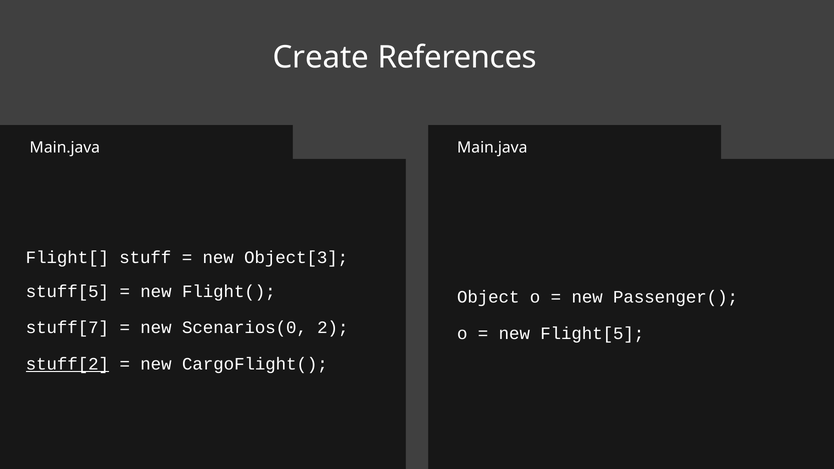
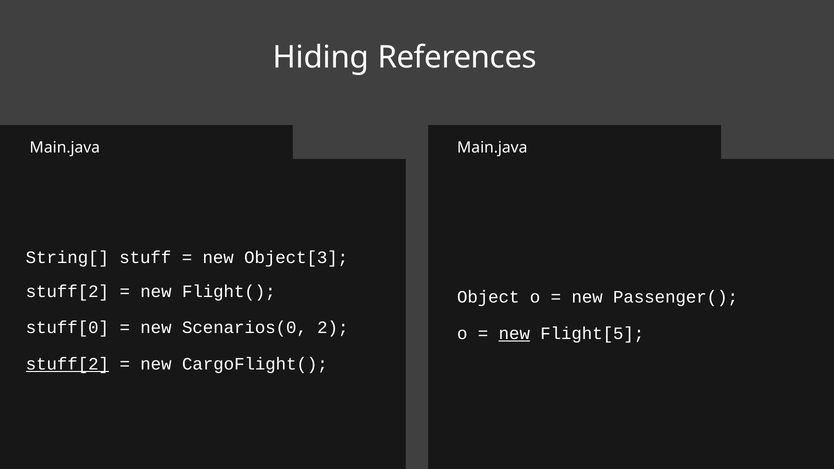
Create: Create -> Hiding
Flight[: Flight[ -> String[
stuff[5 at (67, 291): stuff[5 -> stuff[2
stuff[7: stuff[7 -> stuff[0
new at (514, 333) underline: none -> present
